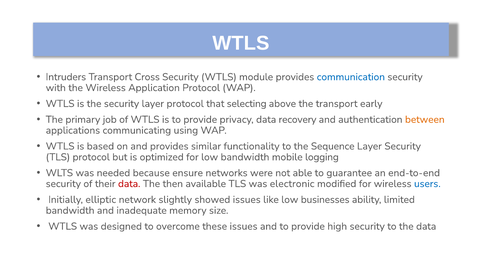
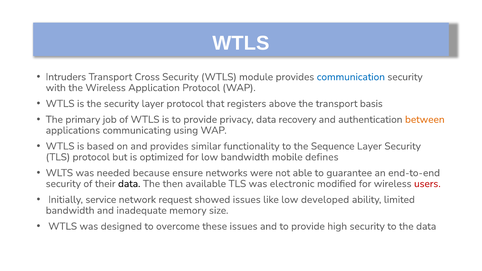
selecting: selecting -> registers
early: early -> basis
logging: logging -> defines
data at (129, 184) colour: red -> black
users colour: blue -> red
elliptic: elliptic -> service
slightly: slightly -> request
businesses: businesses -> developed
